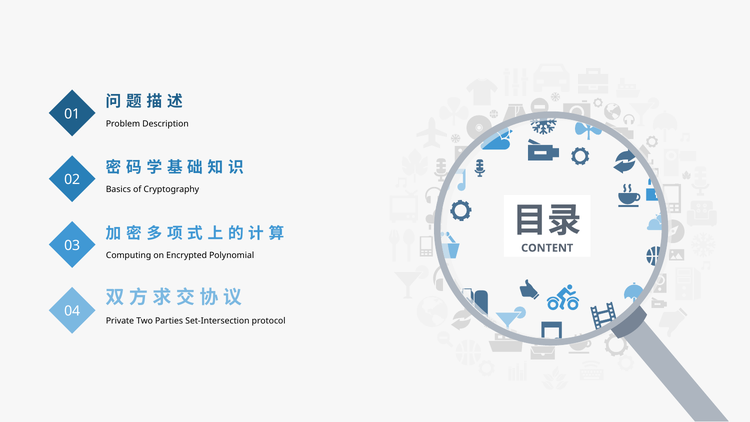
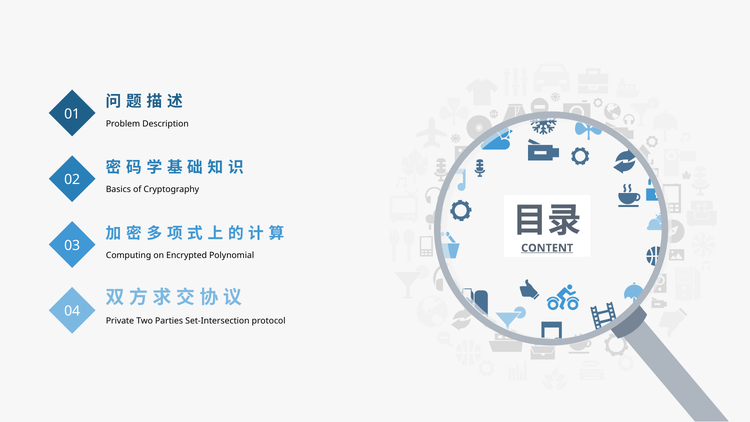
CONTENT underline: none -> present
